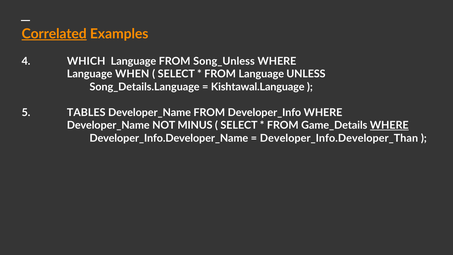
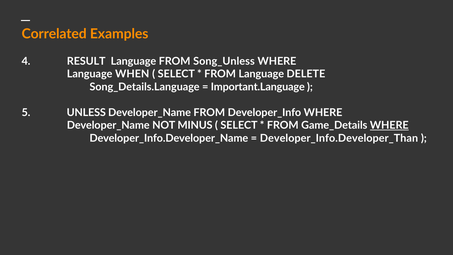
Correlated underline: present -> none
WHICH: WHICH -> RESULT
UNLESS: UNLESS -> DELETE
Kishtawal.Language: Kishtawal.Language -> Important.Language
TABLES: TABLES -> UNLESS
